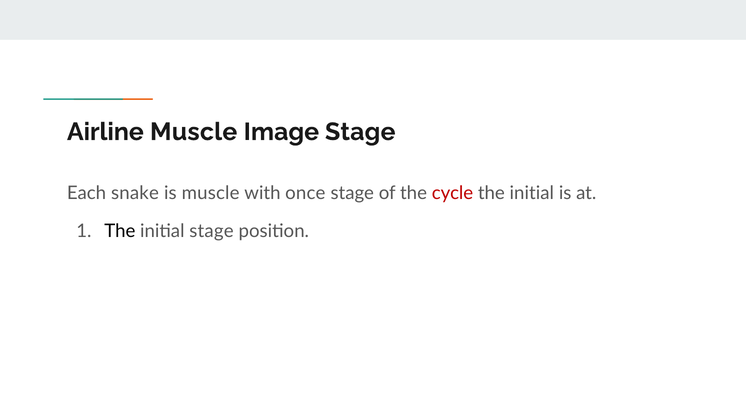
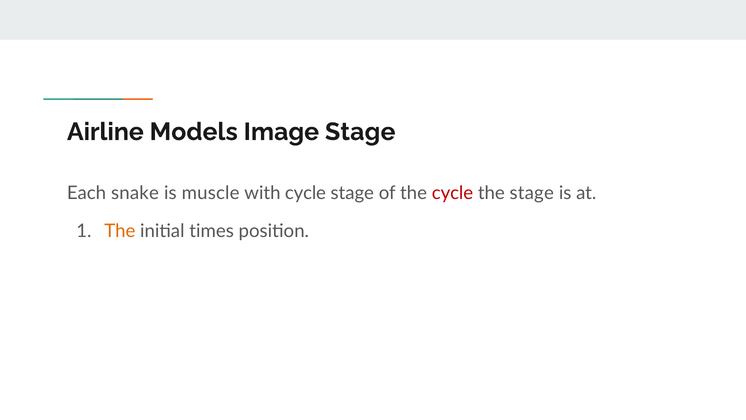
Airline Muscle: Muscle -> Models
with once: once -> cycle
initial at (532, 193): initial -> stage
The at (120, 231) colour: black -> orange
initial stage: stage -> times
